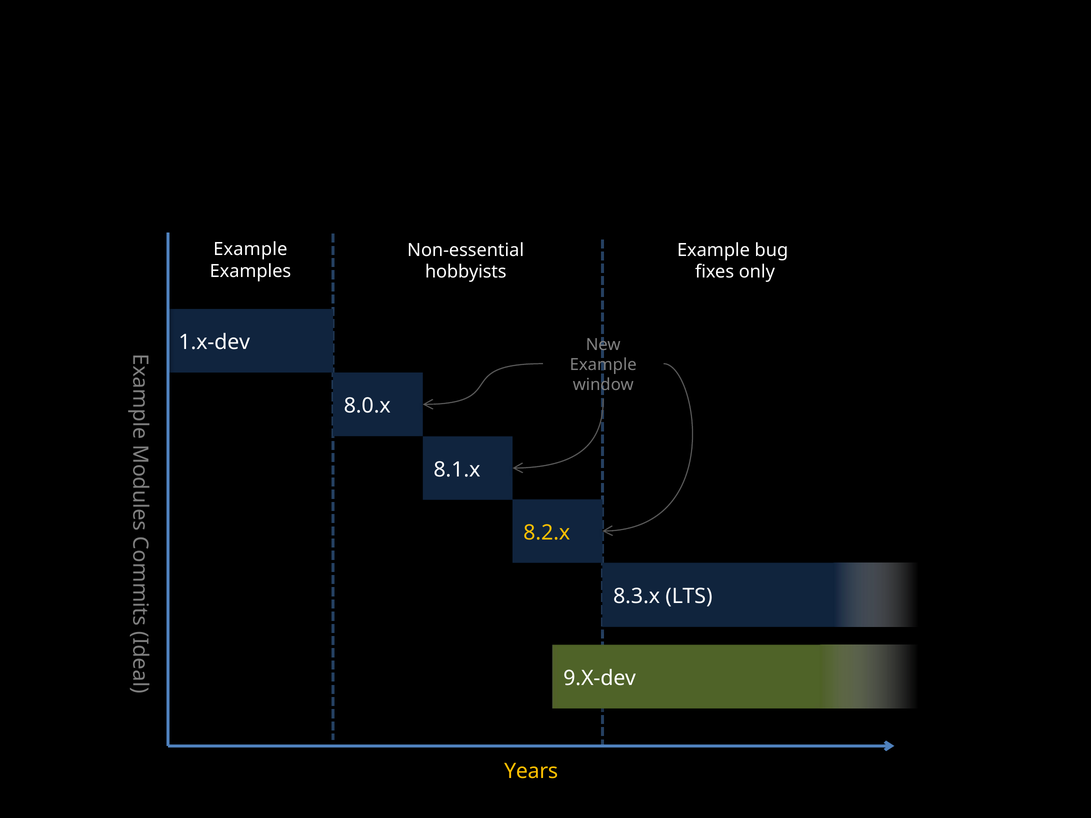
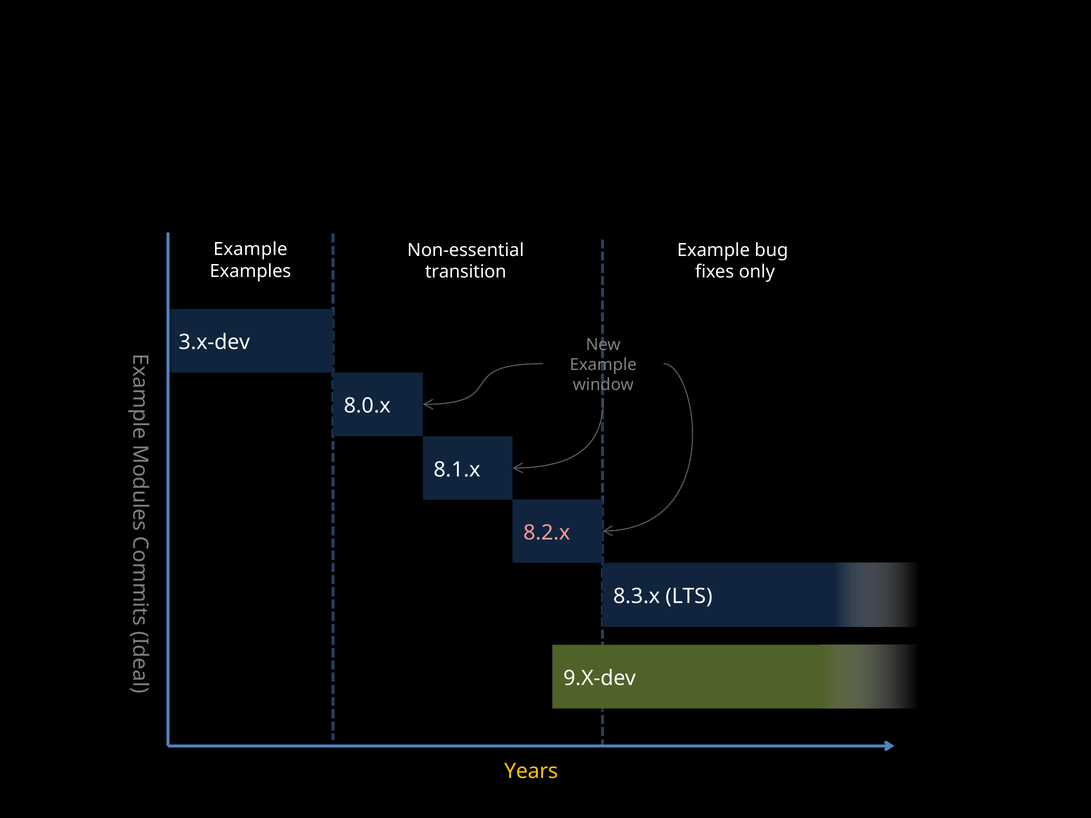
hobbyists: hobbyists -> transition
1.x-dev: 1.x-dev -> 3.x-dev
8.2.x colour: yellow -> pink
